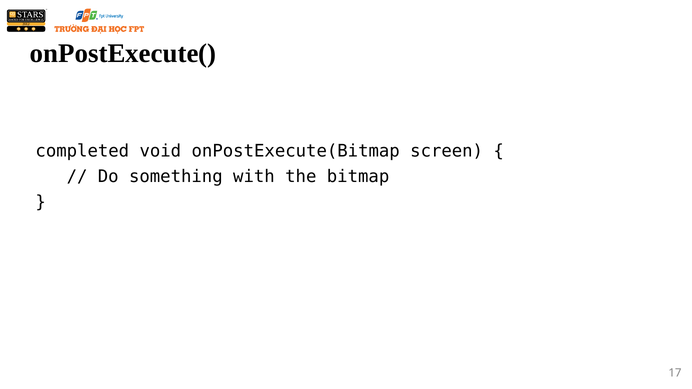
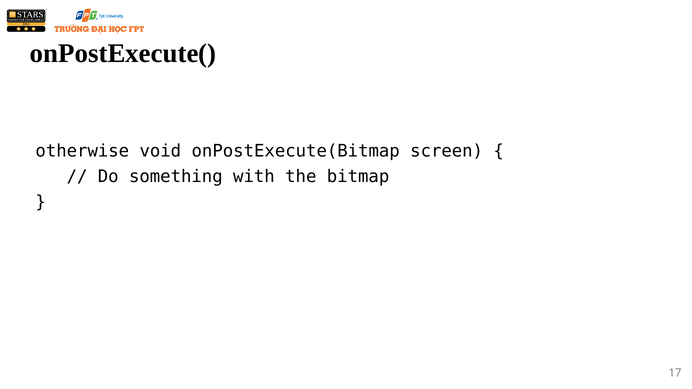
completed: completed -> otherwise
